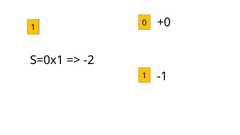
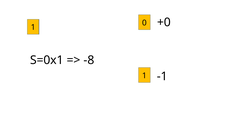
-2: -2 -> -8
